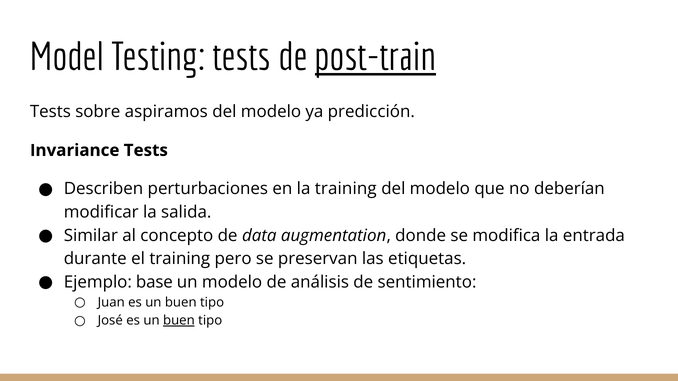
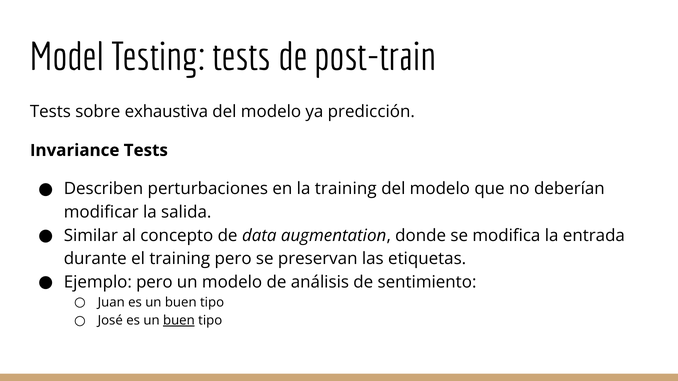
post-train underline: present -> none
aspiramos: aspiramos -> exhaustiva
Ejemplo base: base -> pero
